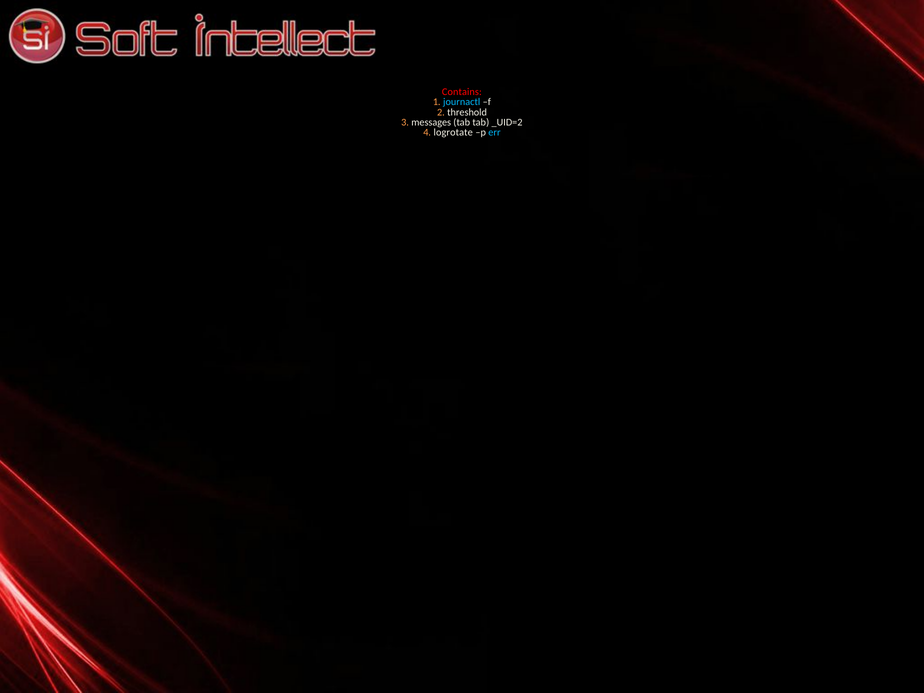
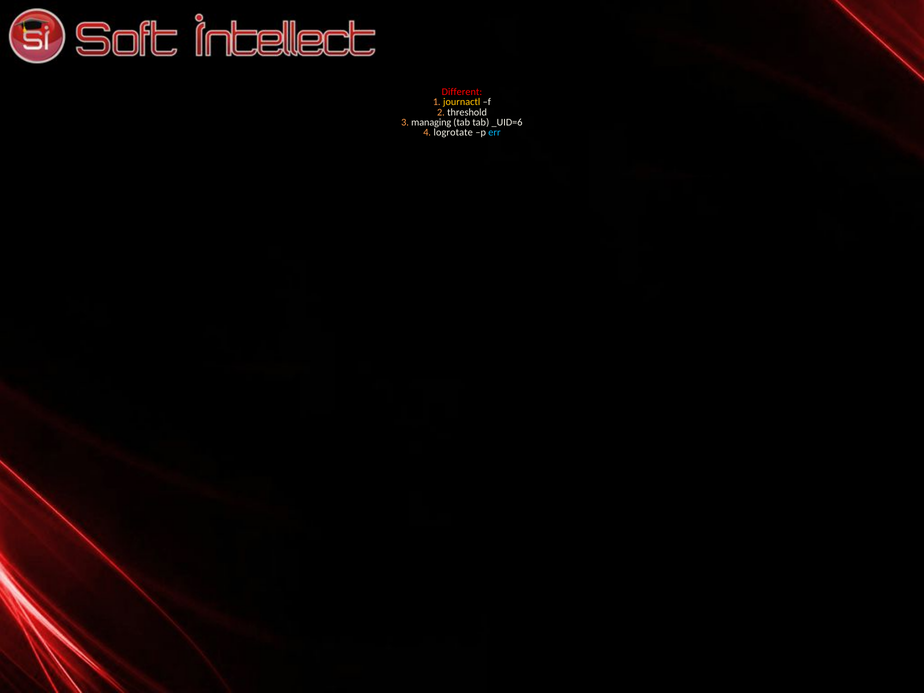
Contains: Contains -> Different
journactl colour: light blue -> yellow
messages: messages -> managing
_UID=2: _UID=2 -> _UID=6
